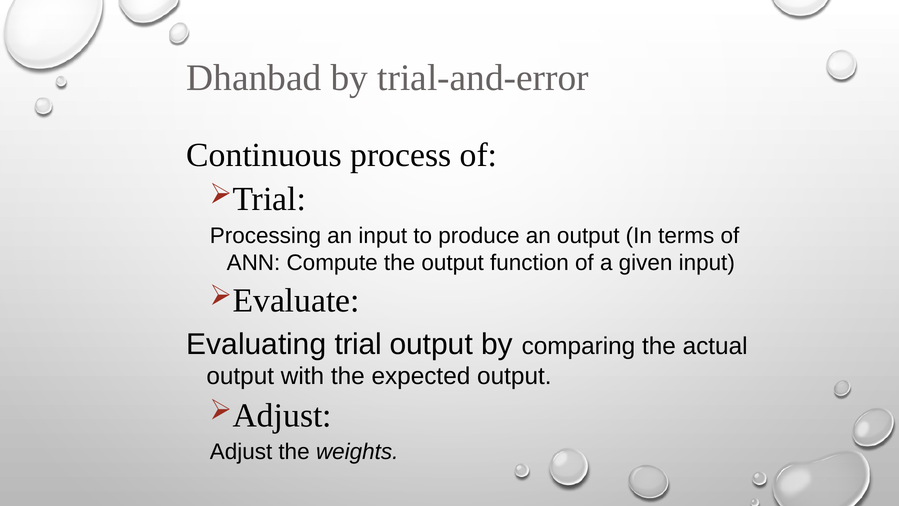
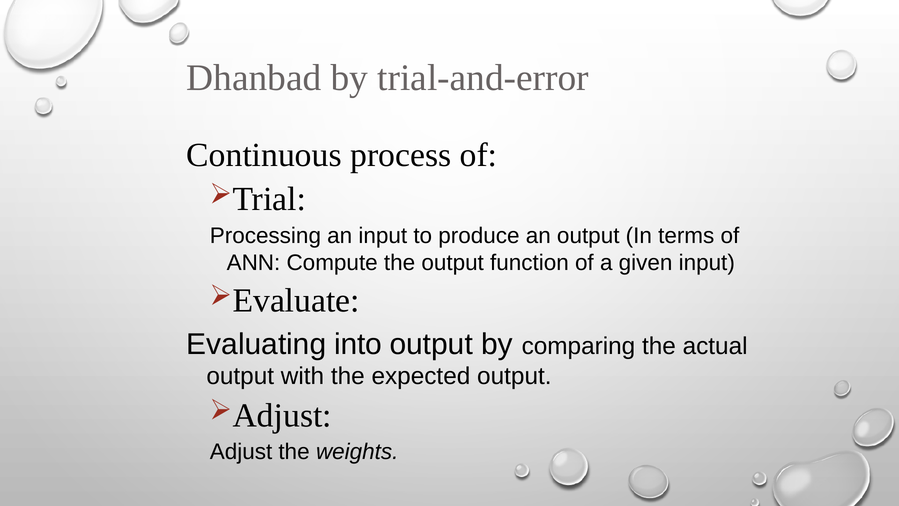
trial: trial -> into
